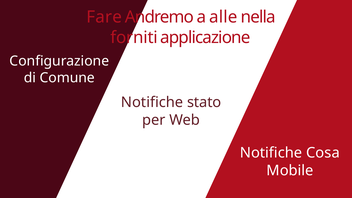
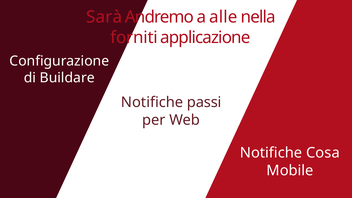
Fare: Fare -> Sarà
Comune: Comune -> Buildare
stato: stato -> passi
